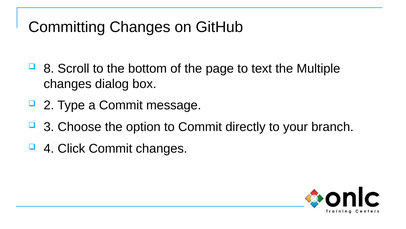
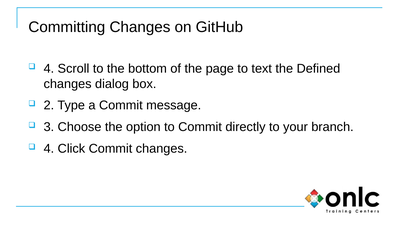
8 at (49, 68): 8 -> 4
Multiple: Multiple -> Defined
